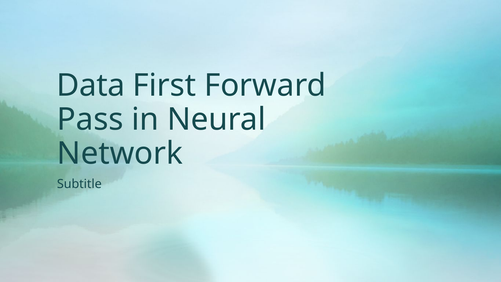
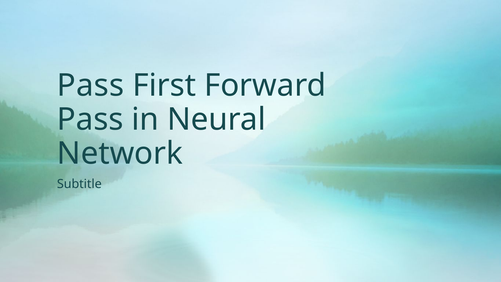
Data at (91, 86): Data -> Pass
